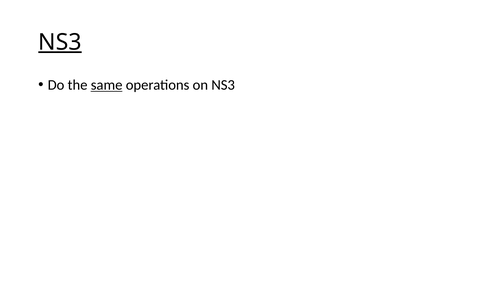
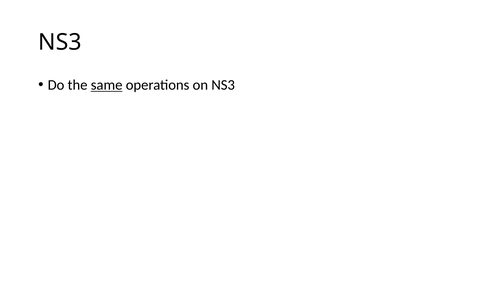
NS3 at (60, 42) underline: present -> none
